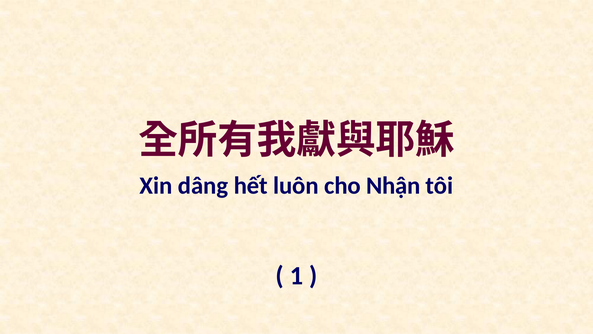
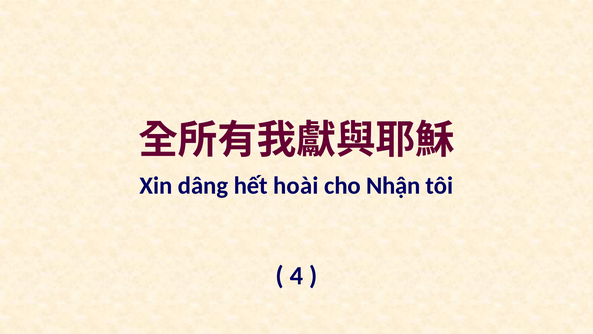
luôn: luôn -> hoài
1: 1 -> 4
